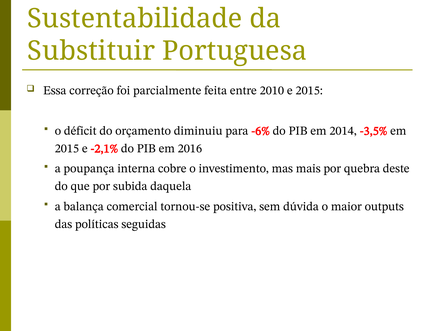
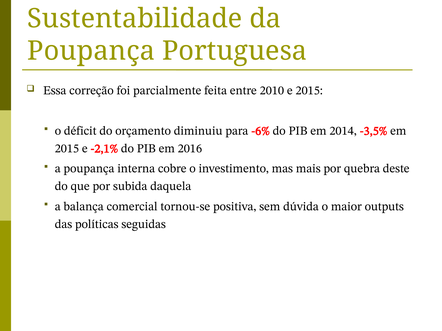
Substituir at (91, 51): Substituir -> Poupança
